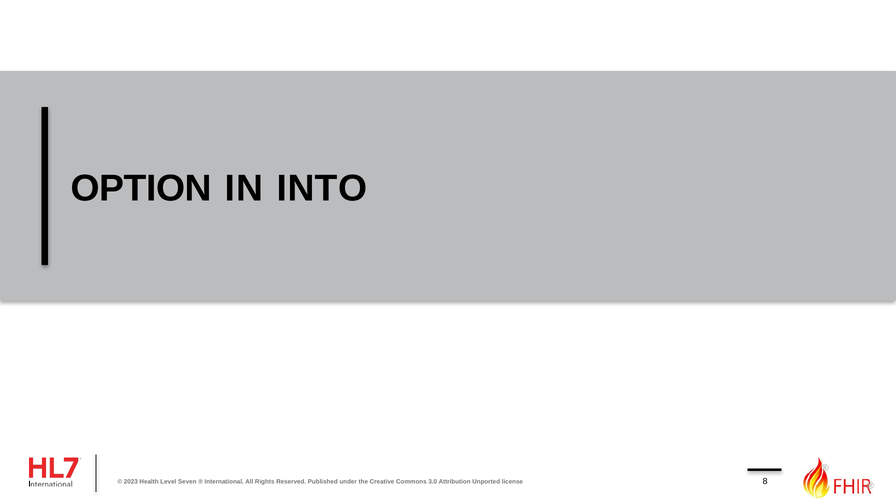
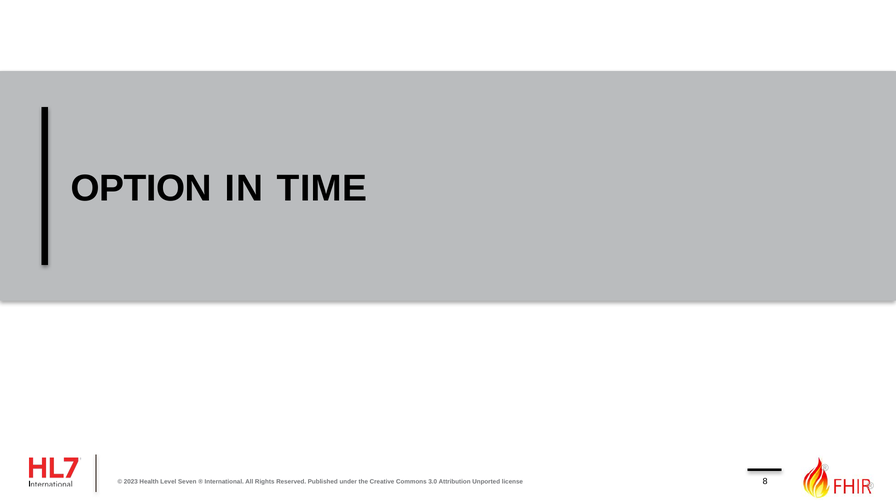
INTO: INTO -> TIME
